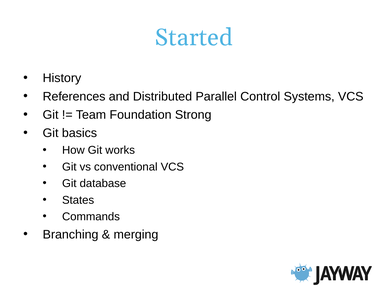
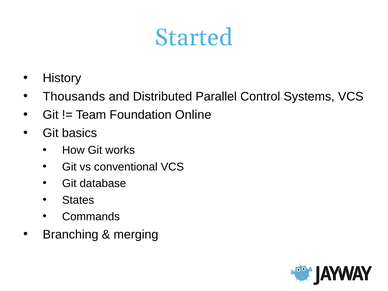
References: References -> Thousands
Strong: Strong -> Online
